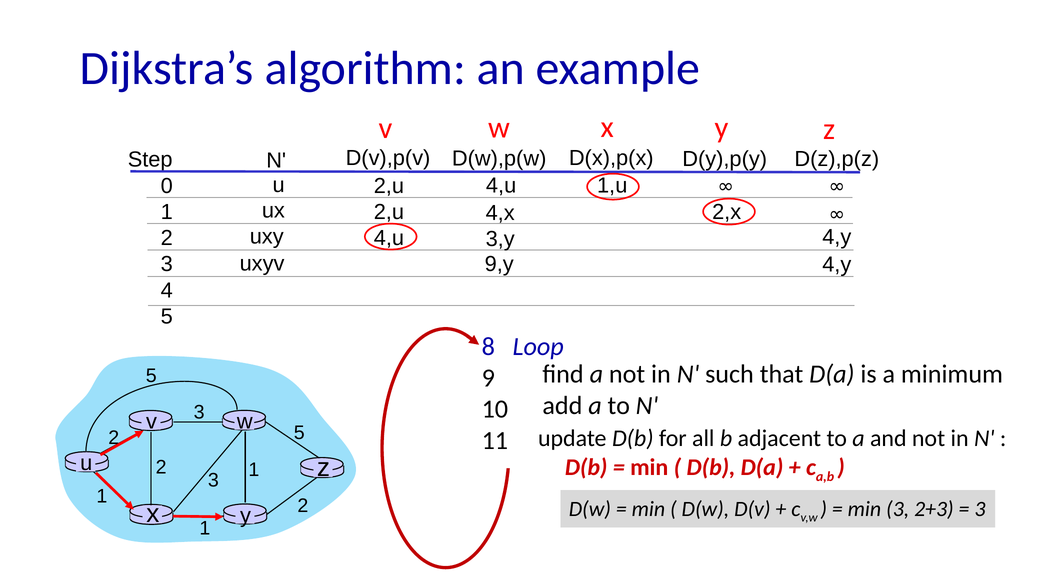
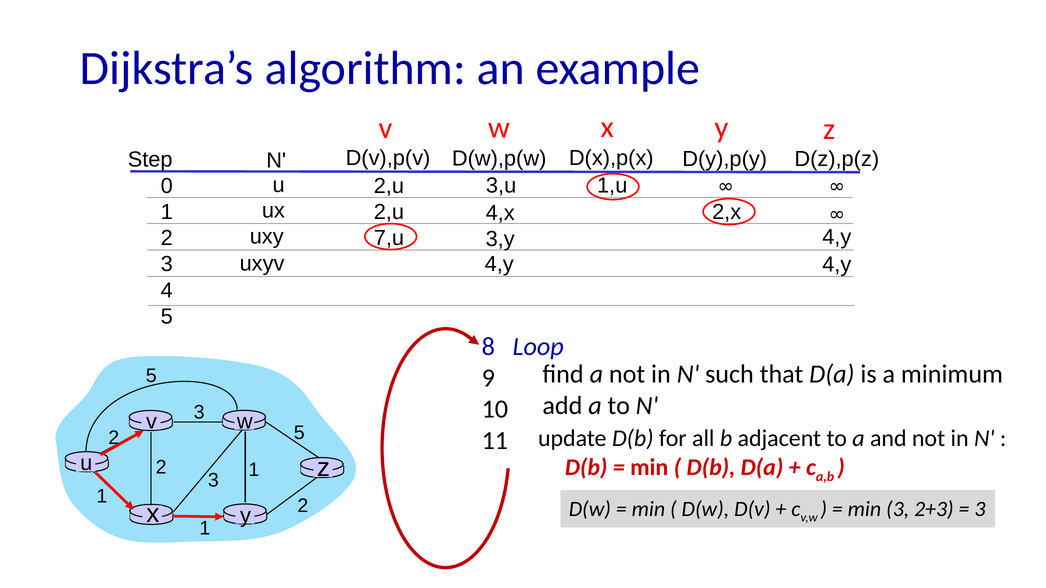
4,u at (501, 186): 4,u -> 3,u
4,u at (389, 238): 4,u -> 7,u
9,y at (499, 264): 9,y -> 4,y
